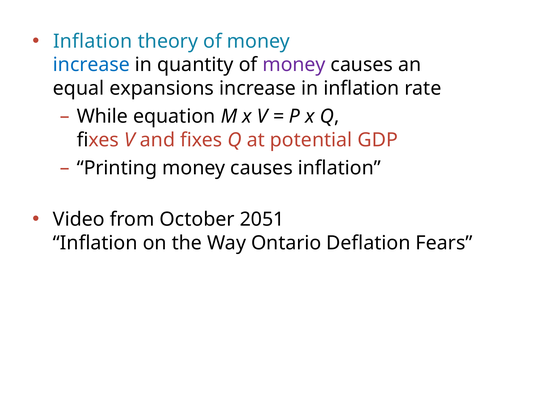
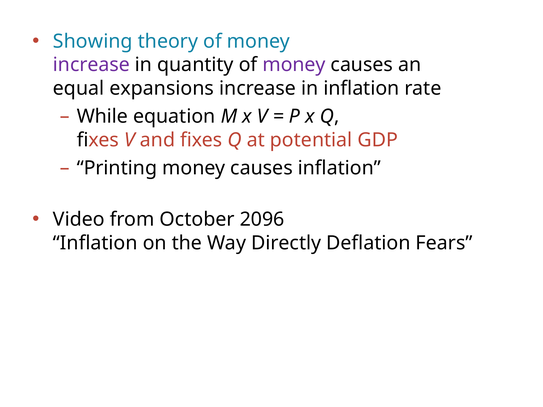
Inflation at (93, 41): Inflation -> Showing
increase at (91, 65) colour: blue -> purple
2051: 2051 -> 2096
Ontario: Ontario -> Directly
